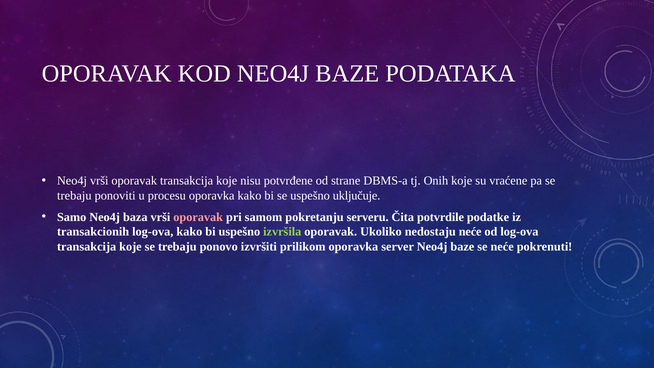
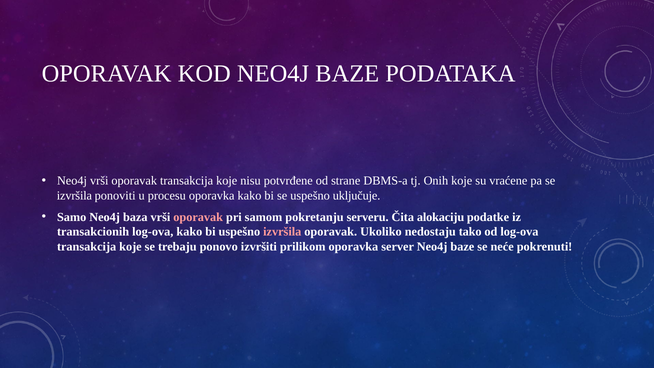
trebaju at (74, 195): trebaju -> izvršila
potvrdile: potvrdile -> alokaciju
izvršila at (282, 232) colour: light green -> pink
nedostaju neće: neće -> tako
